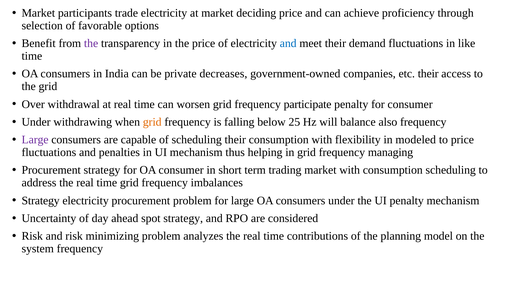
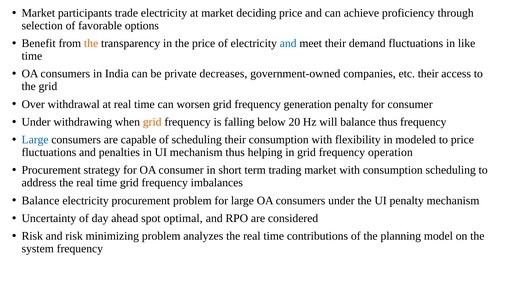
the at (91, 43) colour: purple -> orange
participate: participate -> generation
25: 25 -> 20
balance also: also -> thus
Large at (35, 140) colour: purple -> blue
managing: managing -> operation
Strategy at (41, 201): Strategy -> Balance
spot strategy: strategy -> optimal
